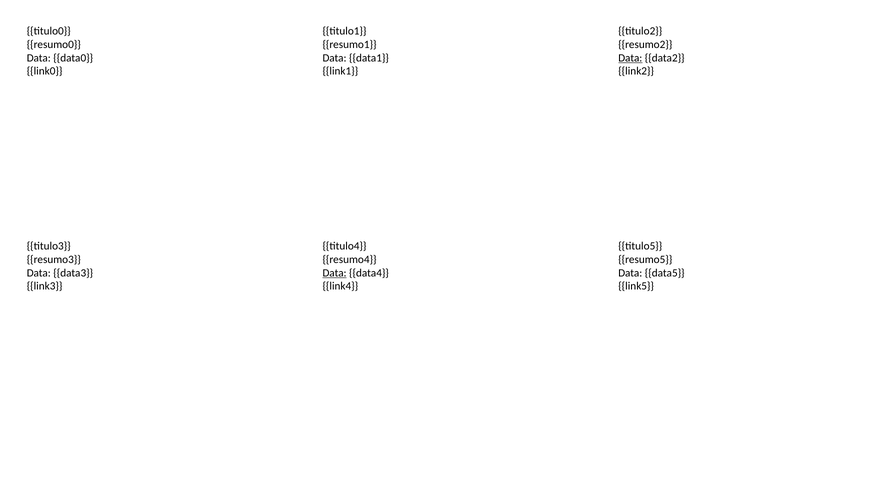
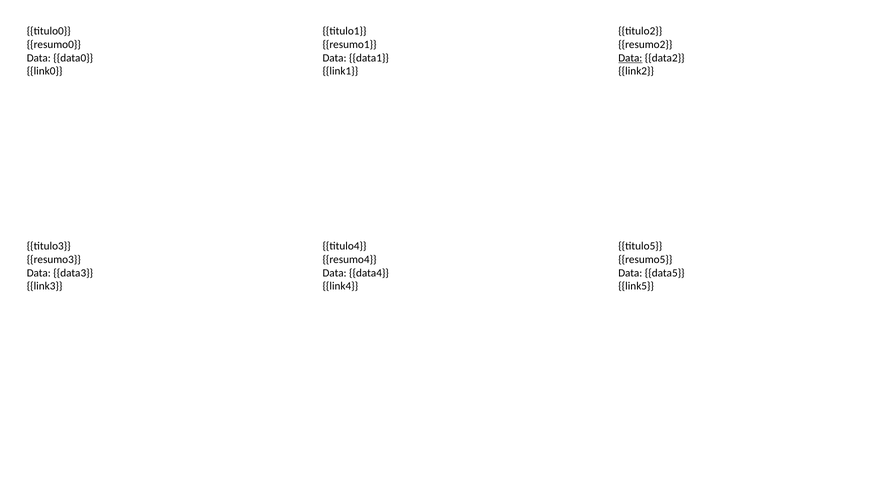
Data at (335, 273) underline: present -> none
